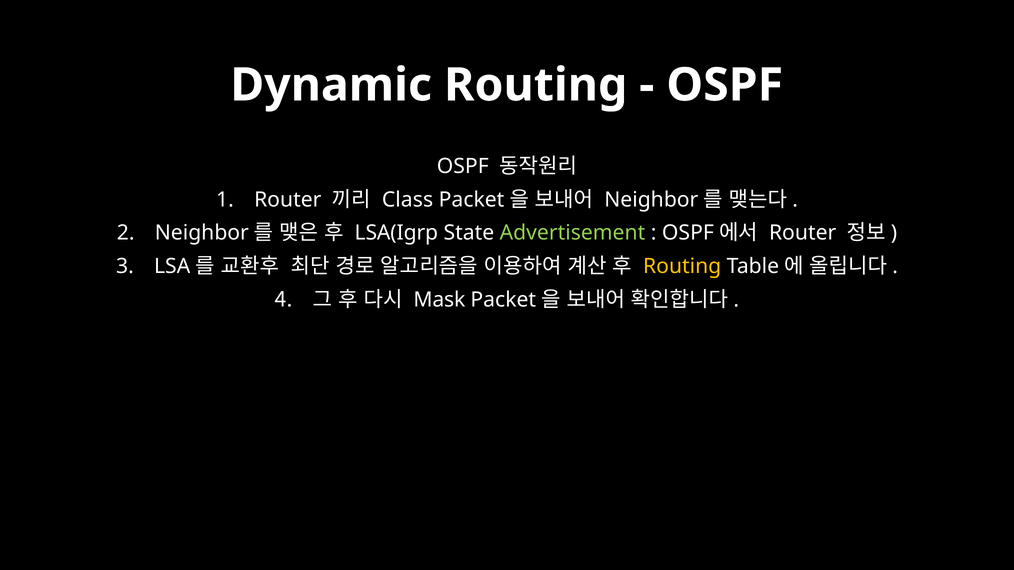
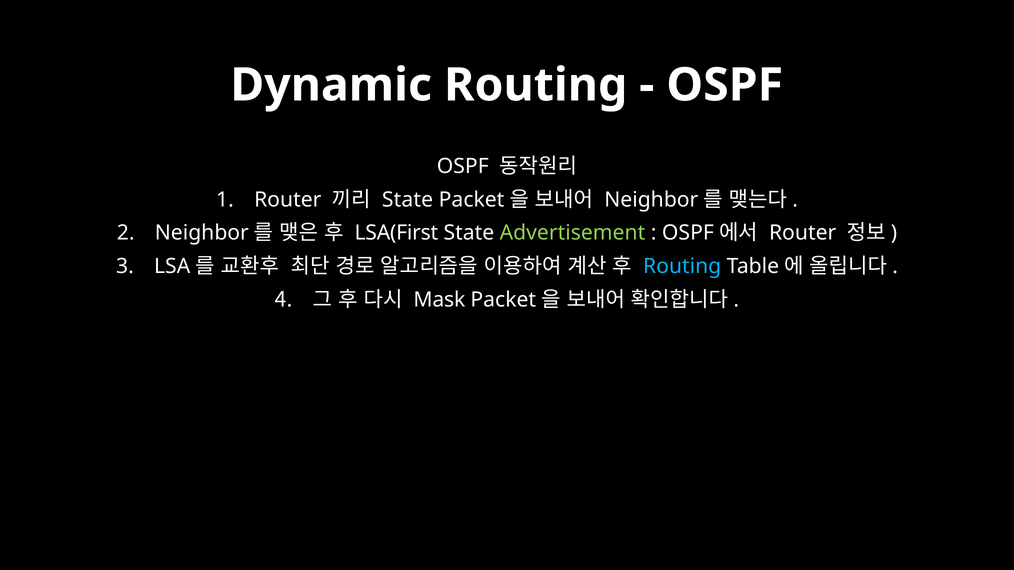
Class at (408, 200): Class -> State
LSA(Igrp: LSA(Igrp -> LSA(First
Routing at (682, 267) colour: yellow -> light blue
